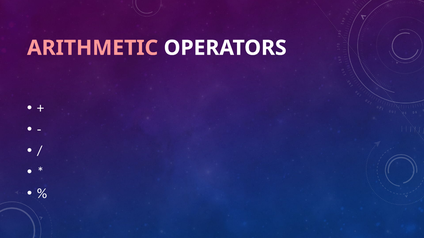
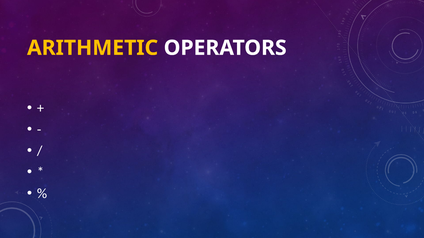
ARITHMETIC colour: pink -> yellow
